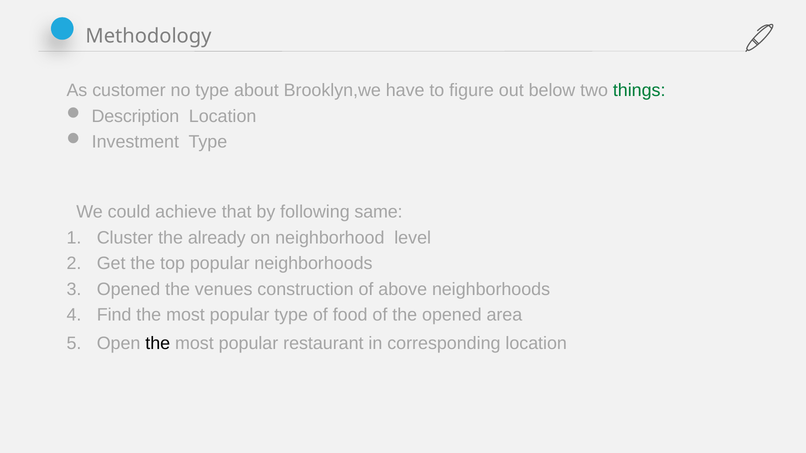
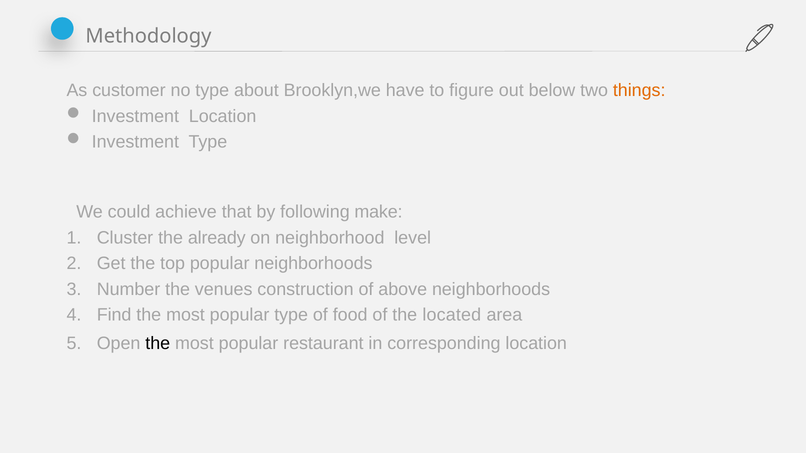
things colour: green -> orange
Description at (135, 116): Description -> Investment
same: same -> make
Opened at (129, 289): Opened -> Number
the opened: opened -> located
